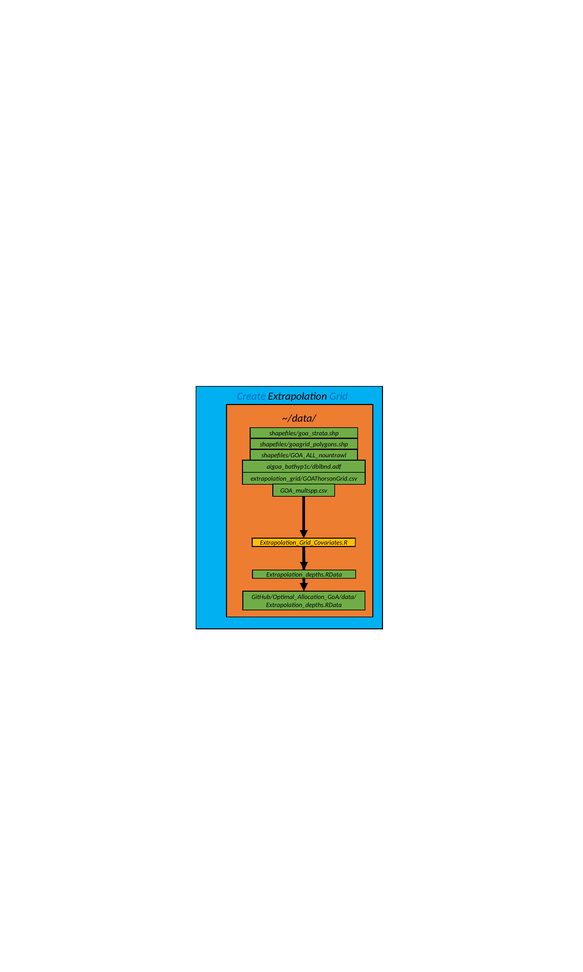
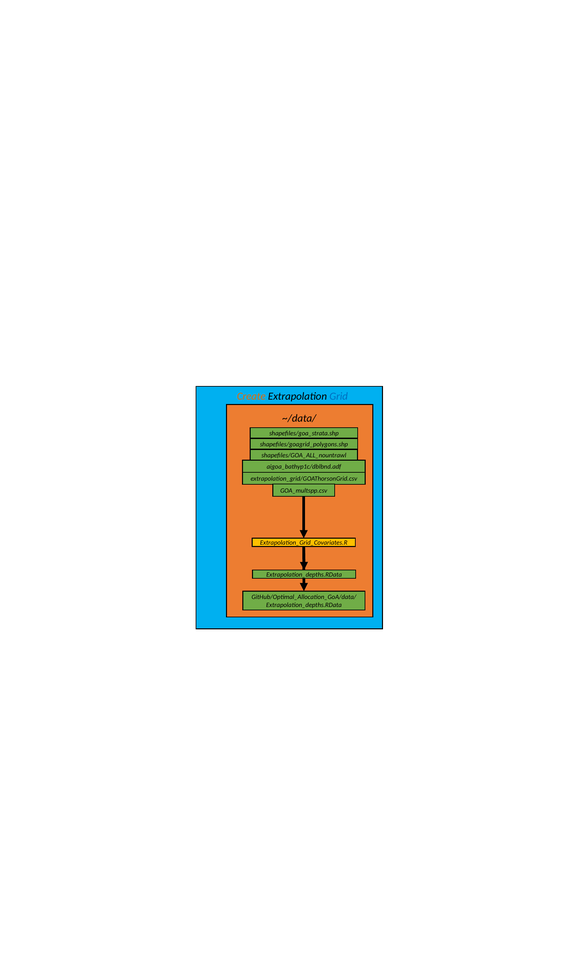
Create colour: blue -> orange
